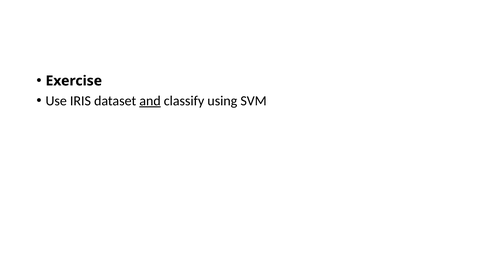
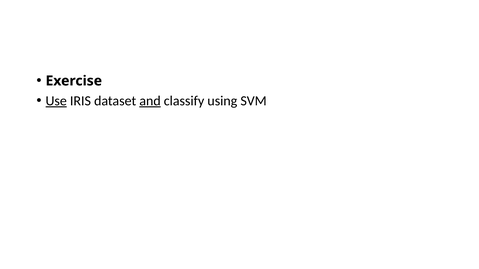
Use underline: none -> present
